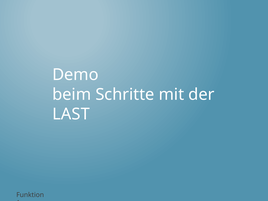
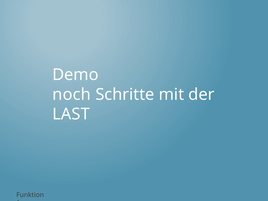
beim: beim -> noch
